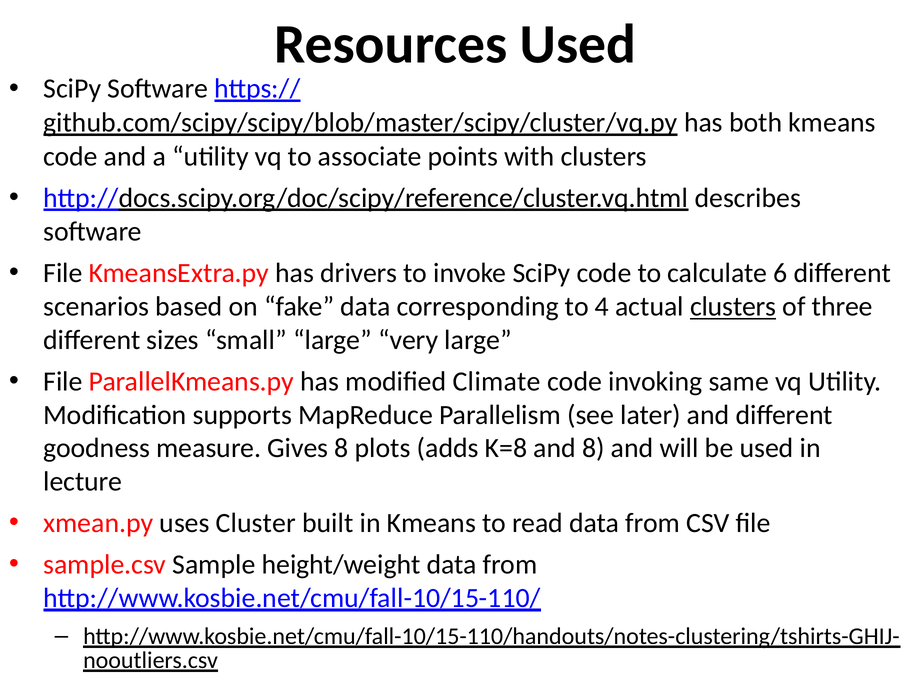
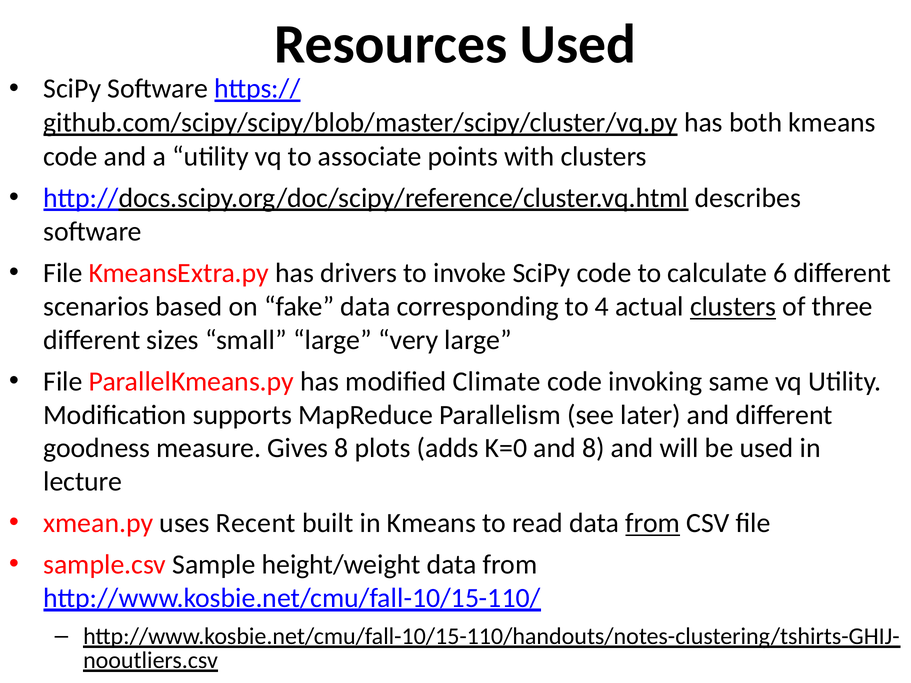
K=8: K=8 -> K=0
Cluster: Cluster -> Recent
from at (653, 523) underline: none -> present
